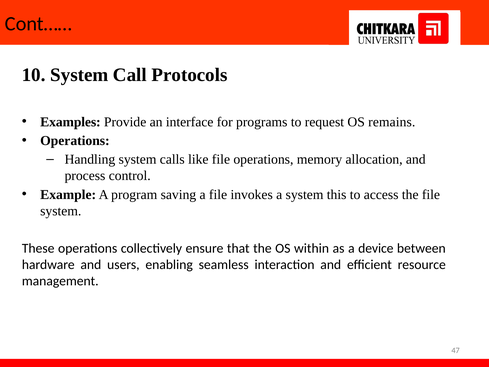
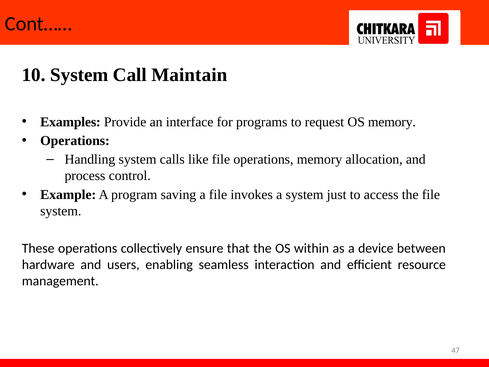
Protocols: Protocols -> Maintain
OS remains: remains -> memory
this: this -> just
